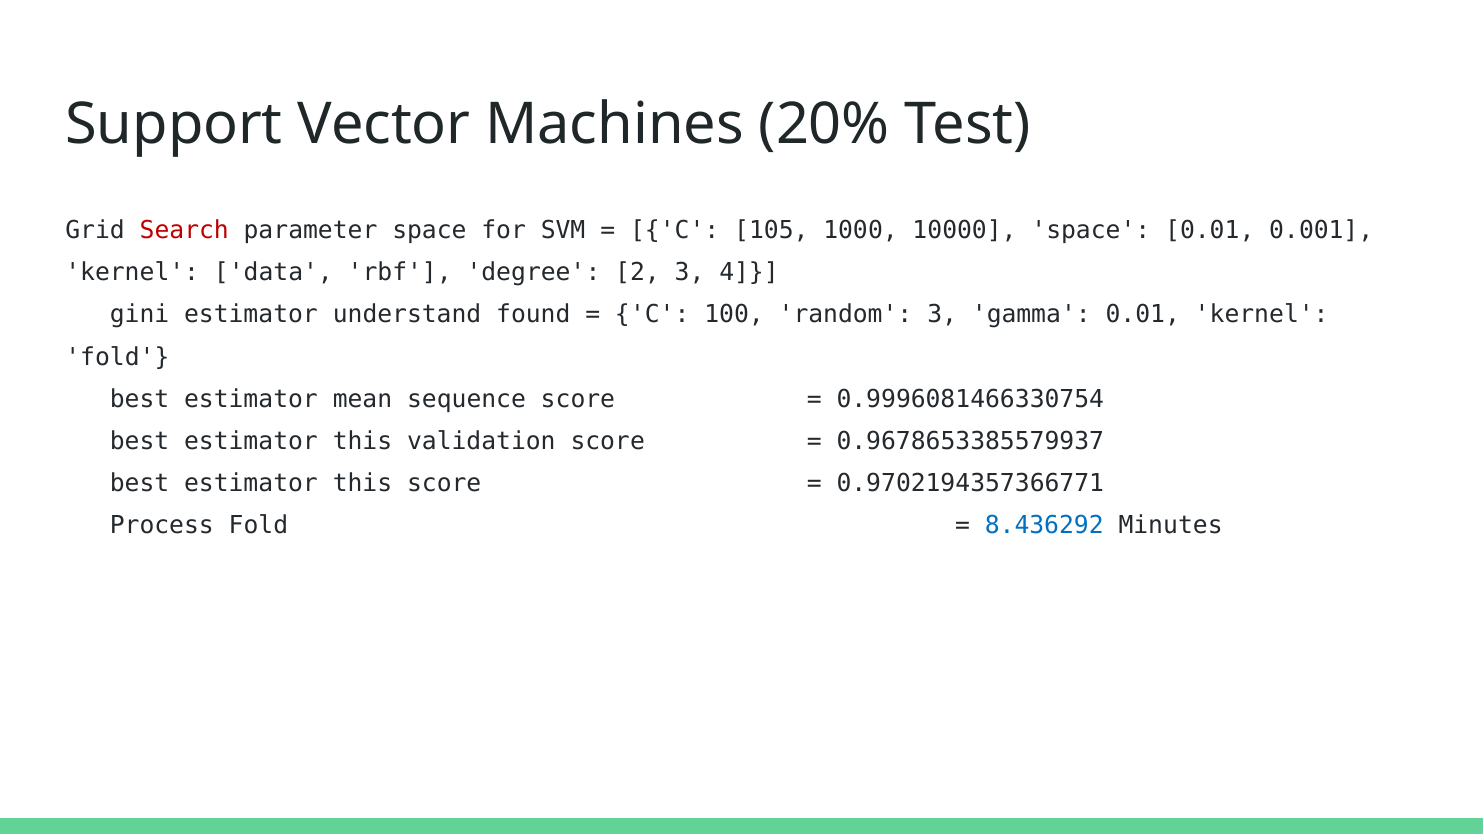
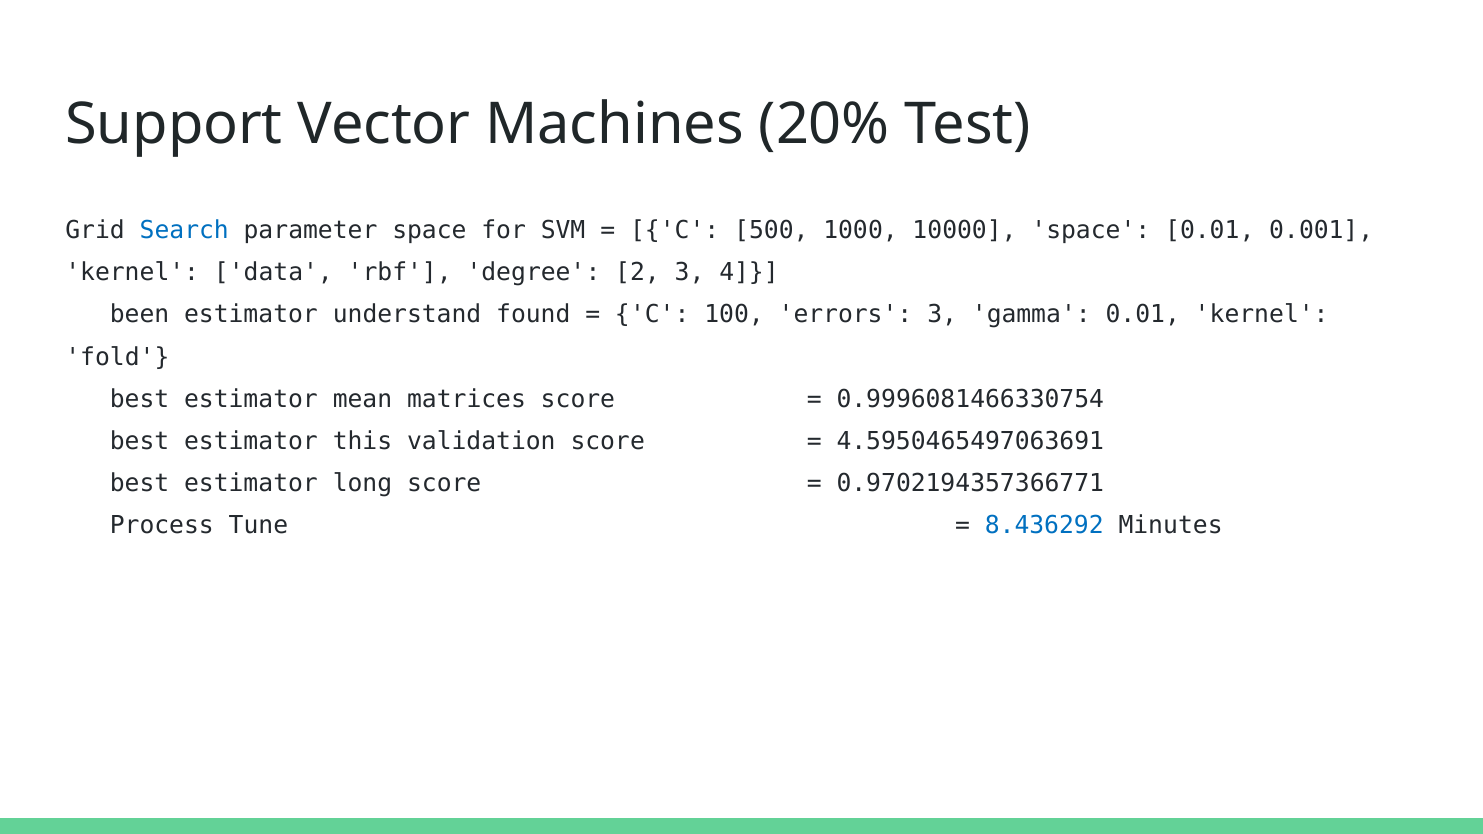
Search colour: red -> blue
105: 105 -> 500
gini: gini -> been
random: random -> errors
sequence: sequence -> matrices
0.9678653385579937: 0.9678653385579937 -> 4.5950465497063691
this at (363, 483): this -> long
Process Fold: Fold -> Tune
